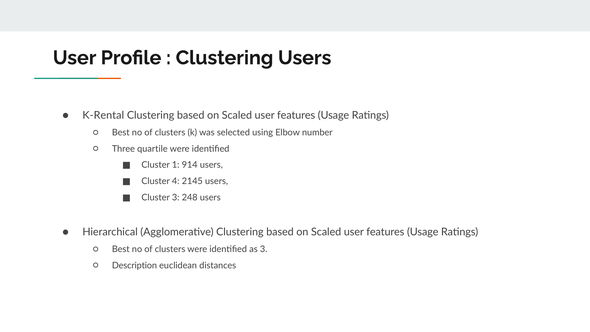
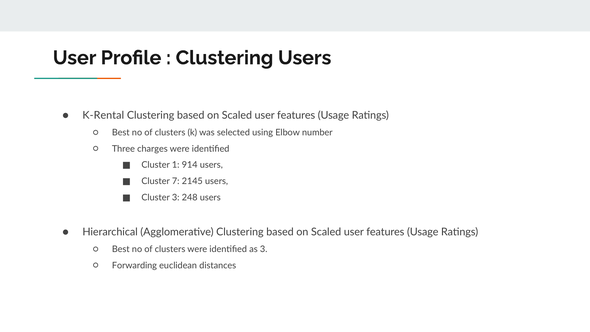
quartile: quartile -> charges
4: 4 -> 7
Description: Description -> Forwarding
